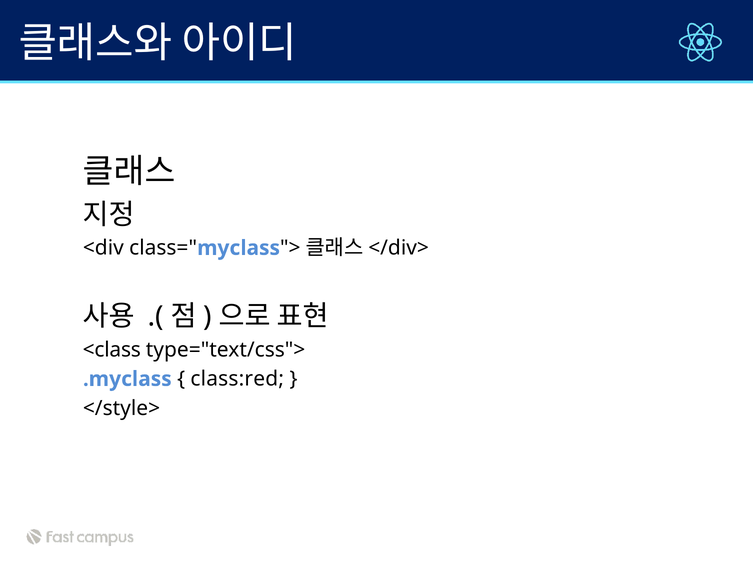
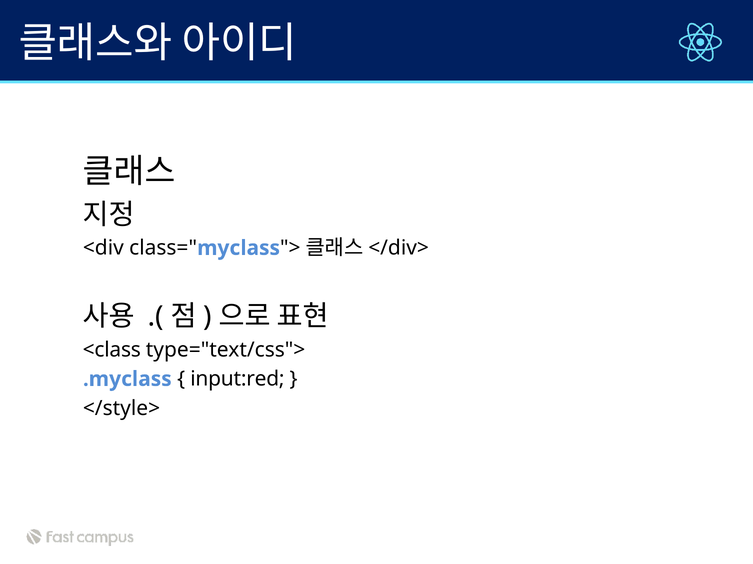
class:red: class:red -> input:red
